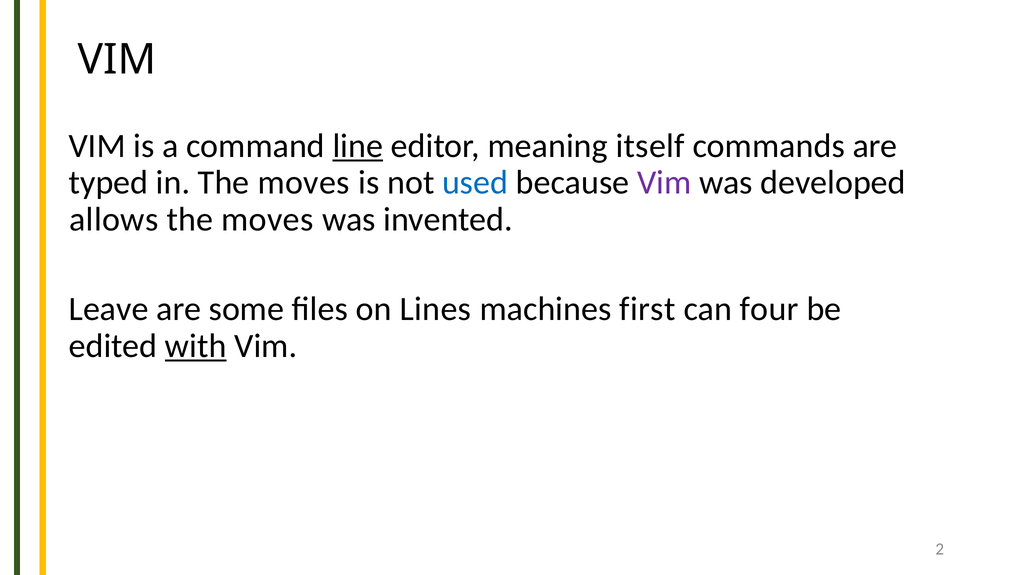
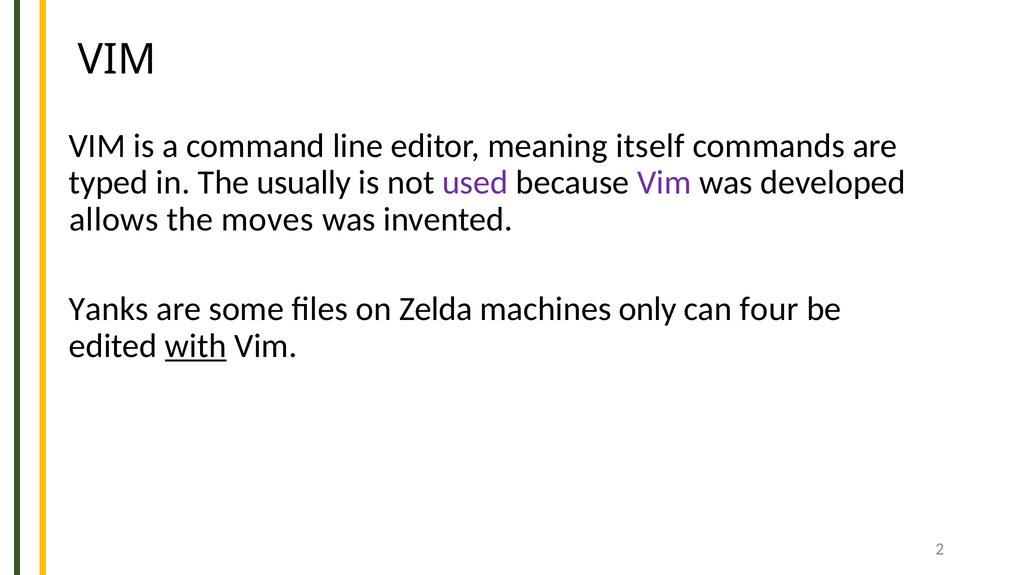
line underline: present -> none
in The moves: moves -> usually
used colour: blue -> purple
Leave: Leave -> Yanks
Lines: Lines -> Zelda
first: first -> only
